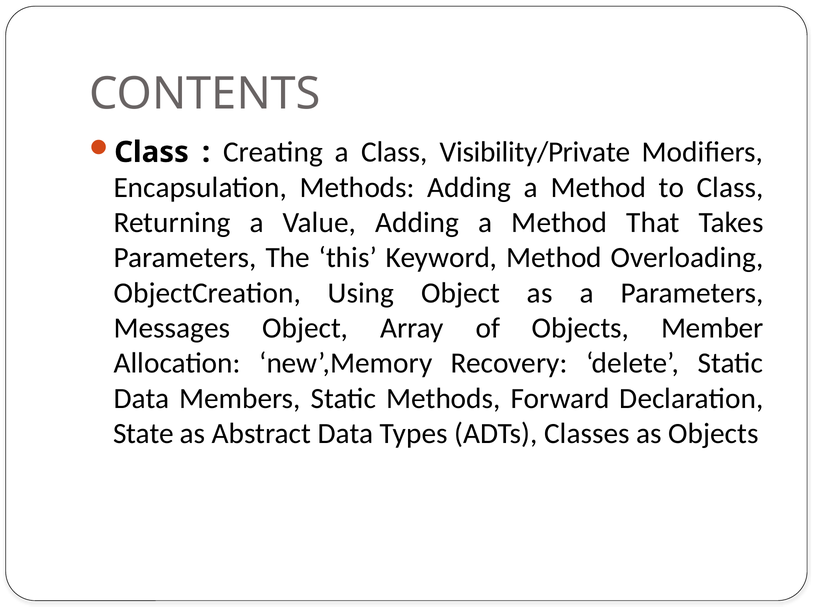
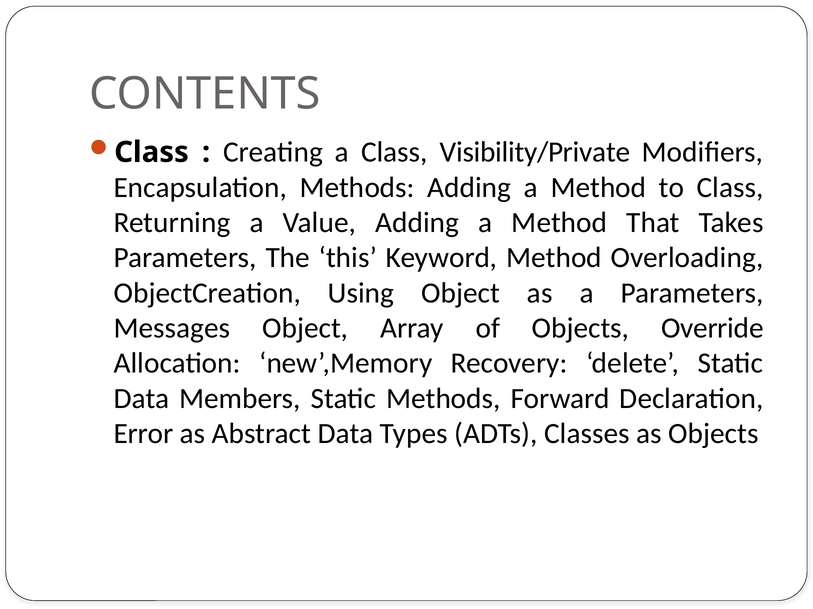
Member: Member -> Override
State: State -> Error
